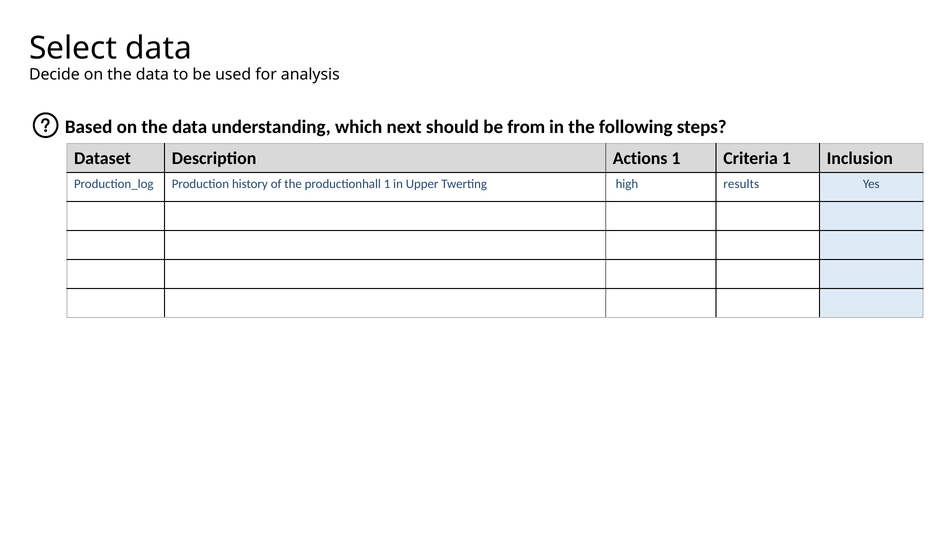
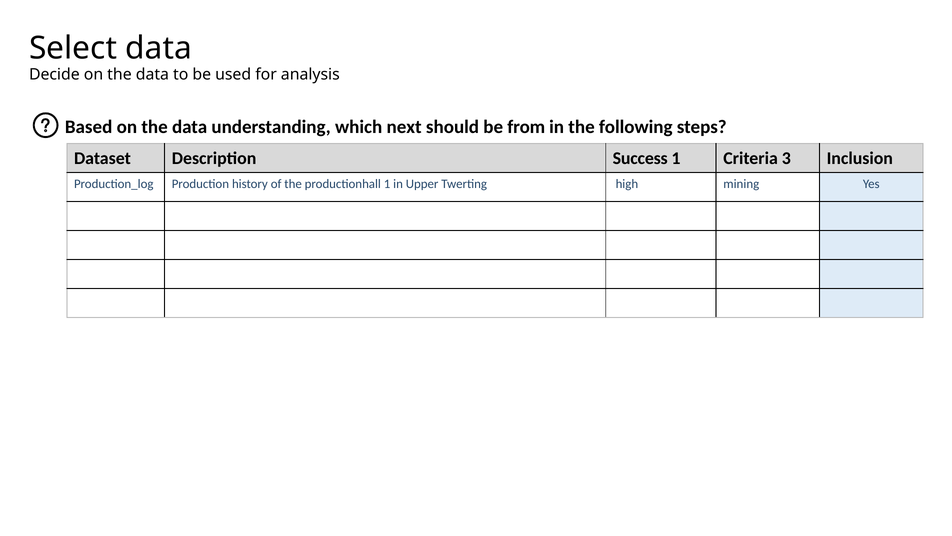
Actions: Actions -> Success
Criteria 1: 1 -> 3
results: results -> mining
